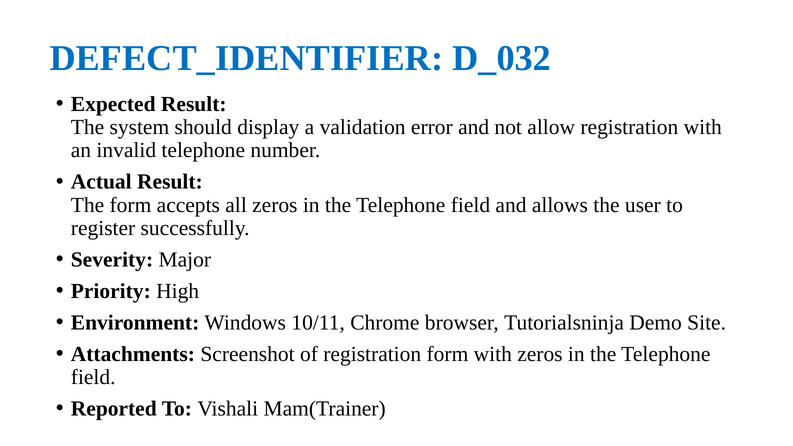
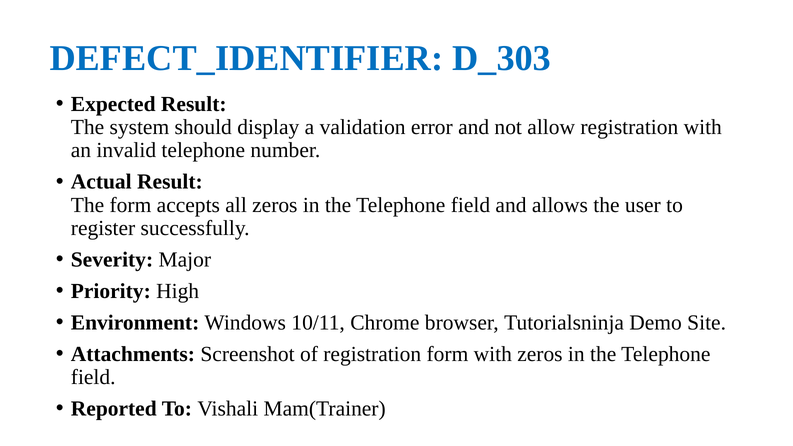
D_032: D_032 -> D_303
